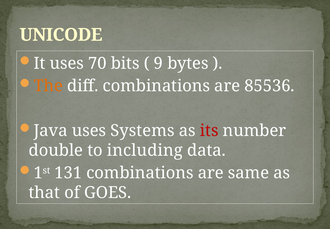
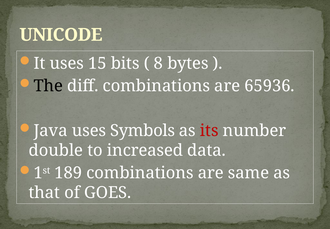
70: 70 -> 15
9: 9 -> 8
The colour: orange -> black
85536: 85536 -> 65936
Systems: Systems -> Symbols
including: including -> increased
131: 131 -> 189
